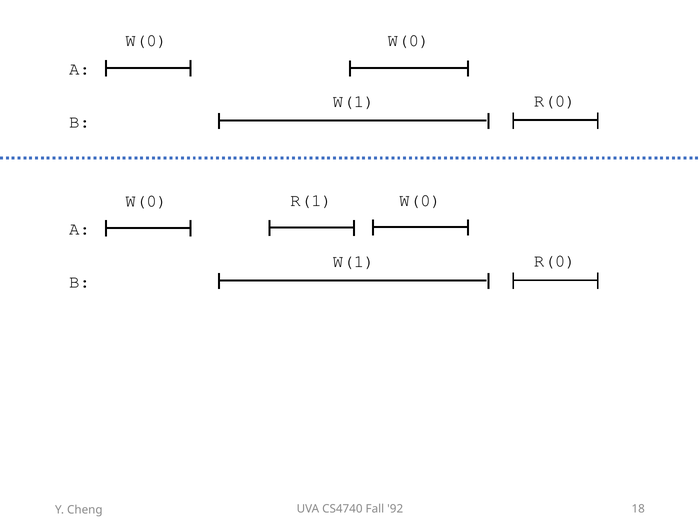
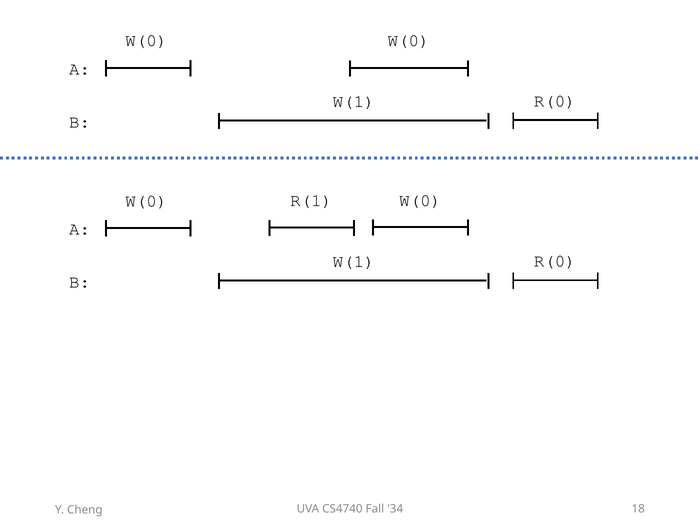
92: 92 -> 34
